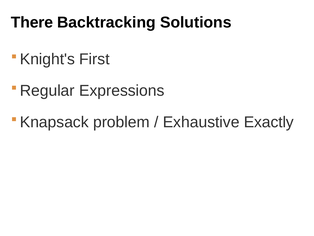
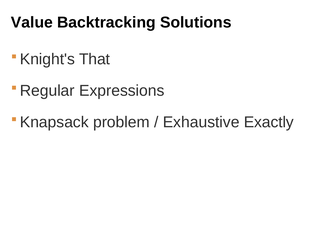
There: There -> Value
First: First -> That
